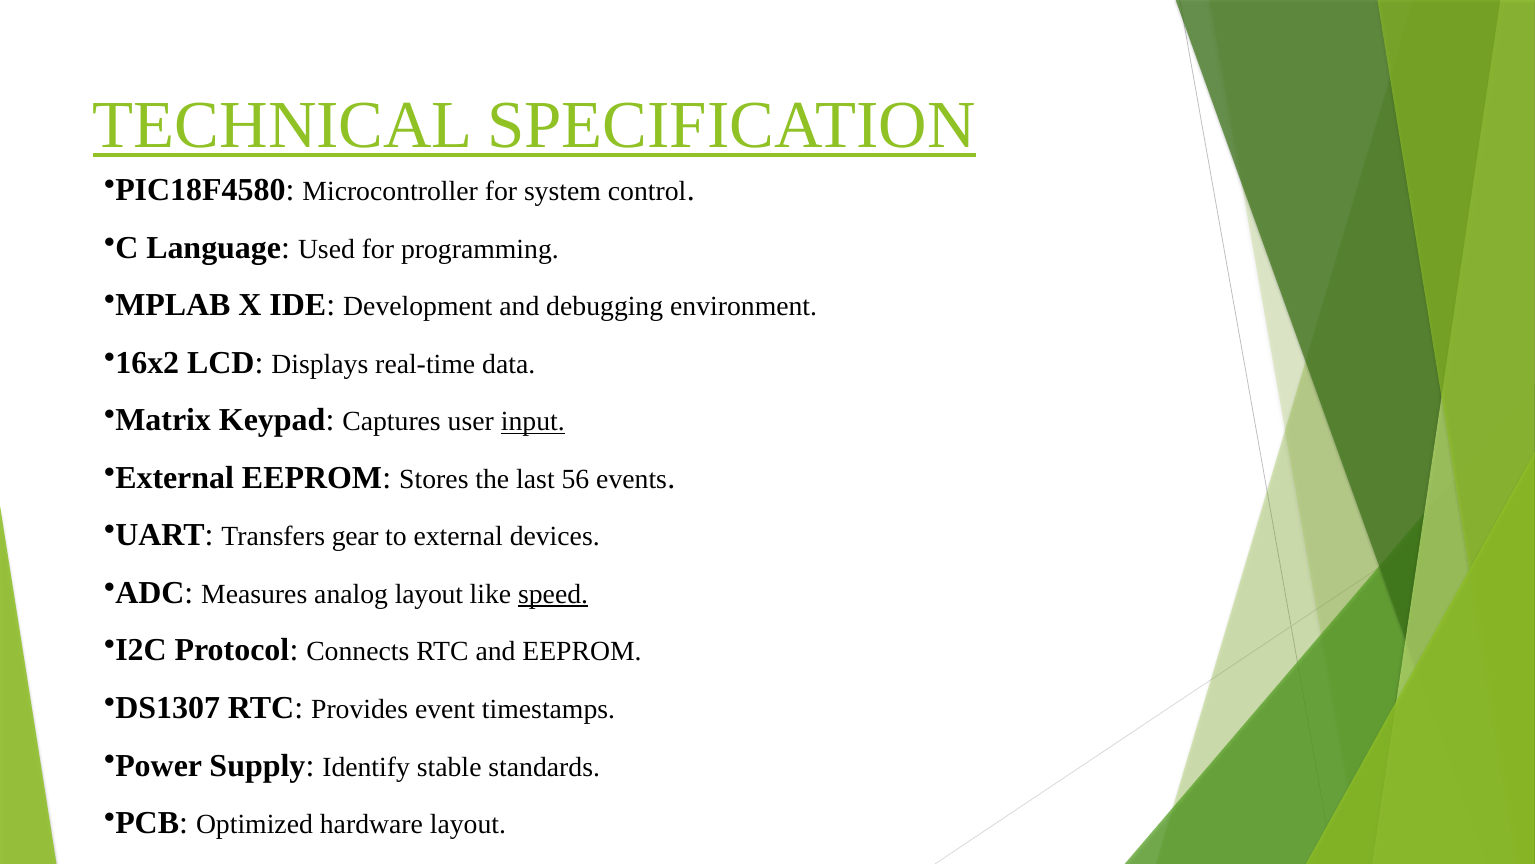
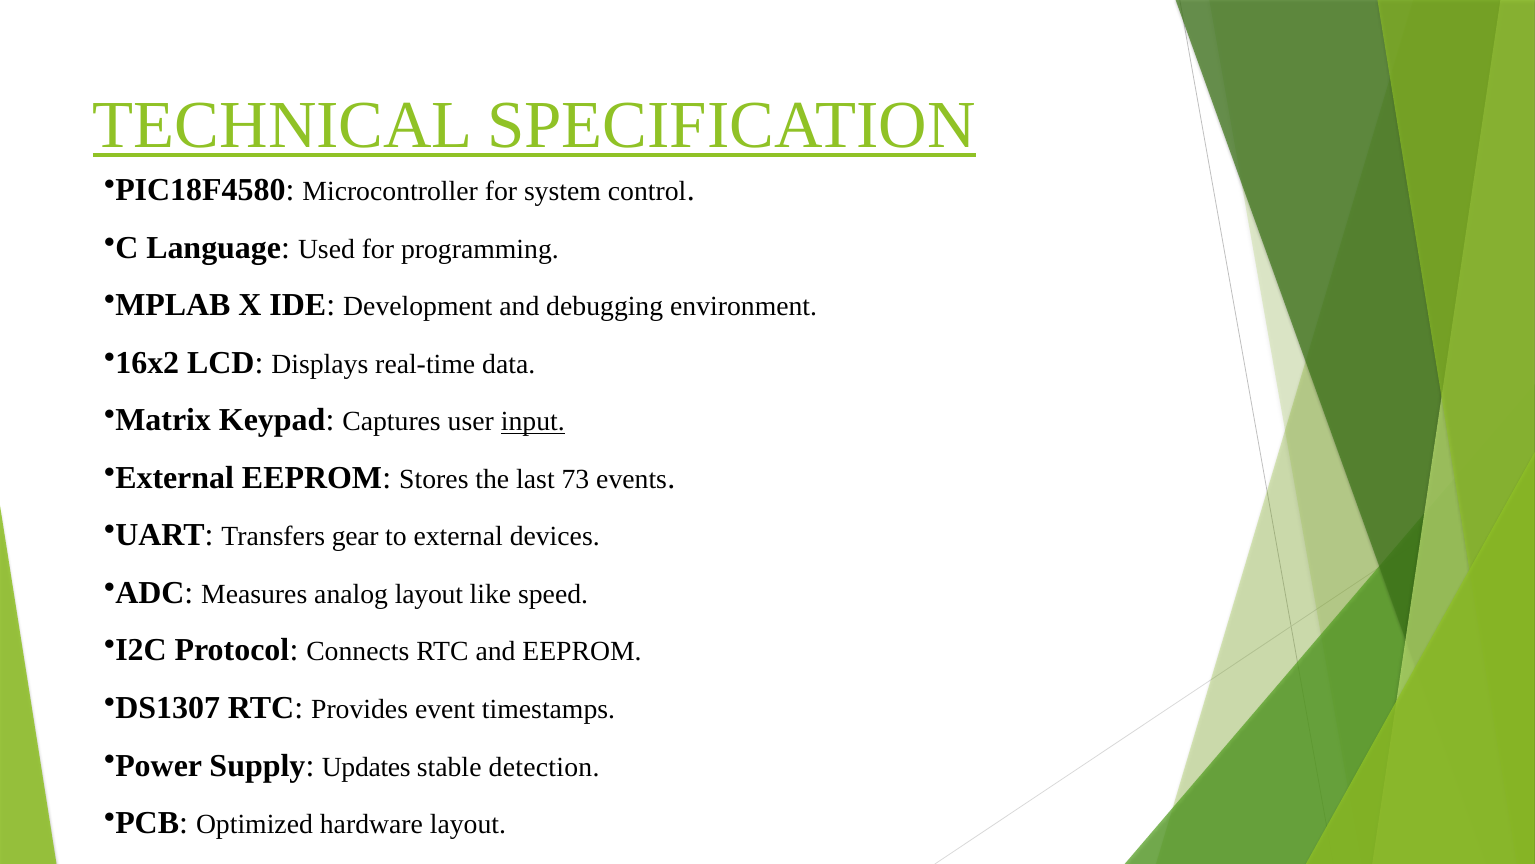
56: 56 -> 73
speed underline: present -> none
Identify: Identify -> Updates
standards: standards -> detection
